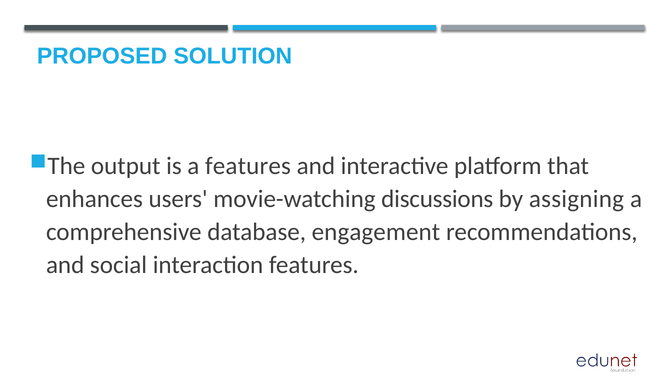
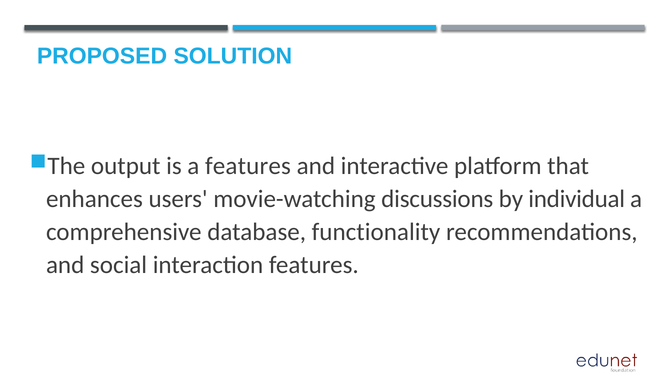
assigning: assigning -> individual
engagement: engagement -> functionality
